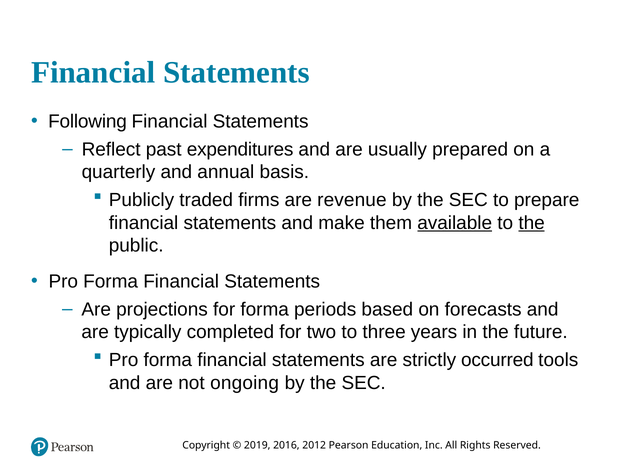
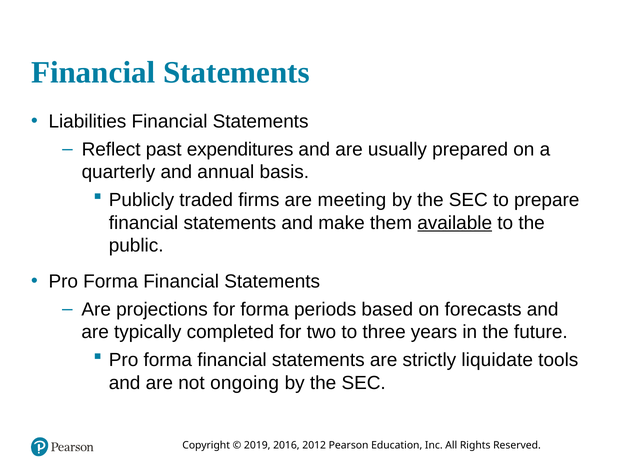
Following: Following -> Liabilities
revenue: revenue -> meeting
the at (532, 223) underline: present -> none
occurred: occurred -> liquidate
